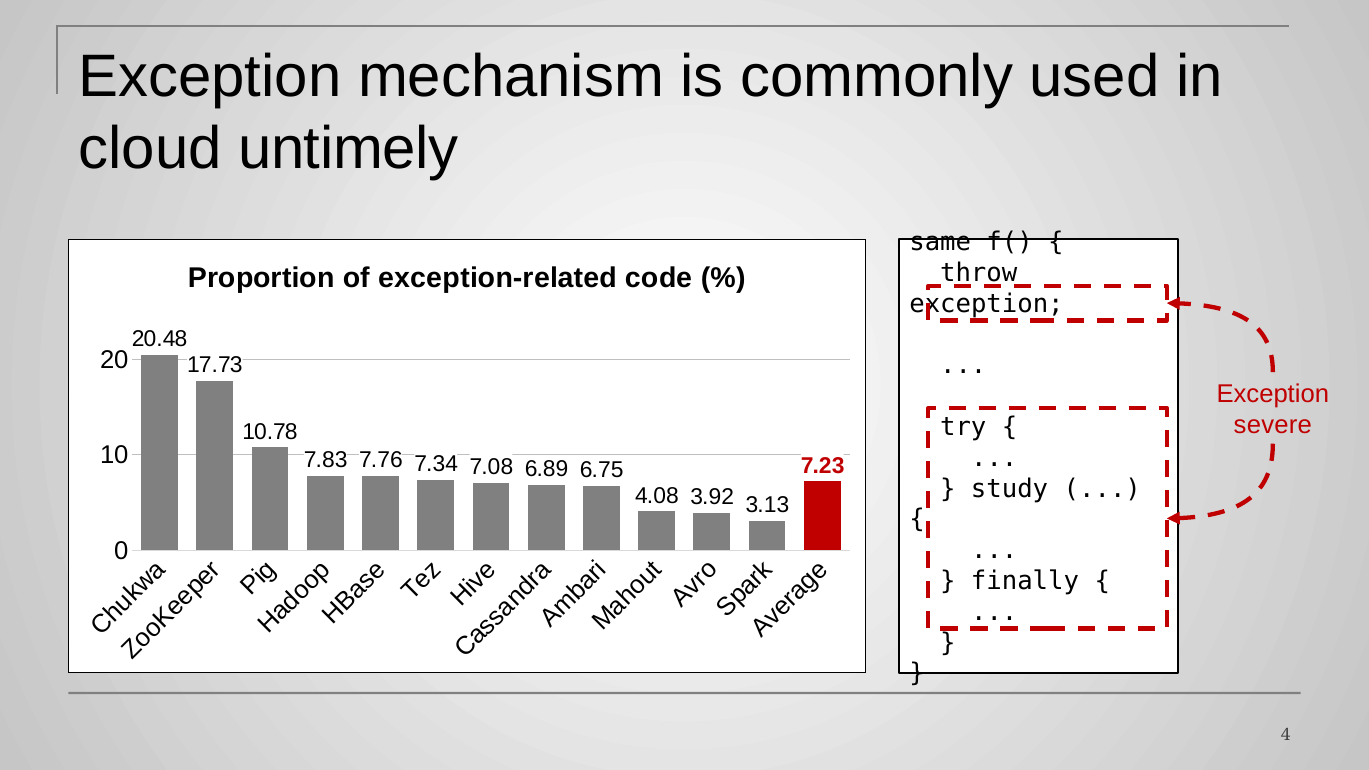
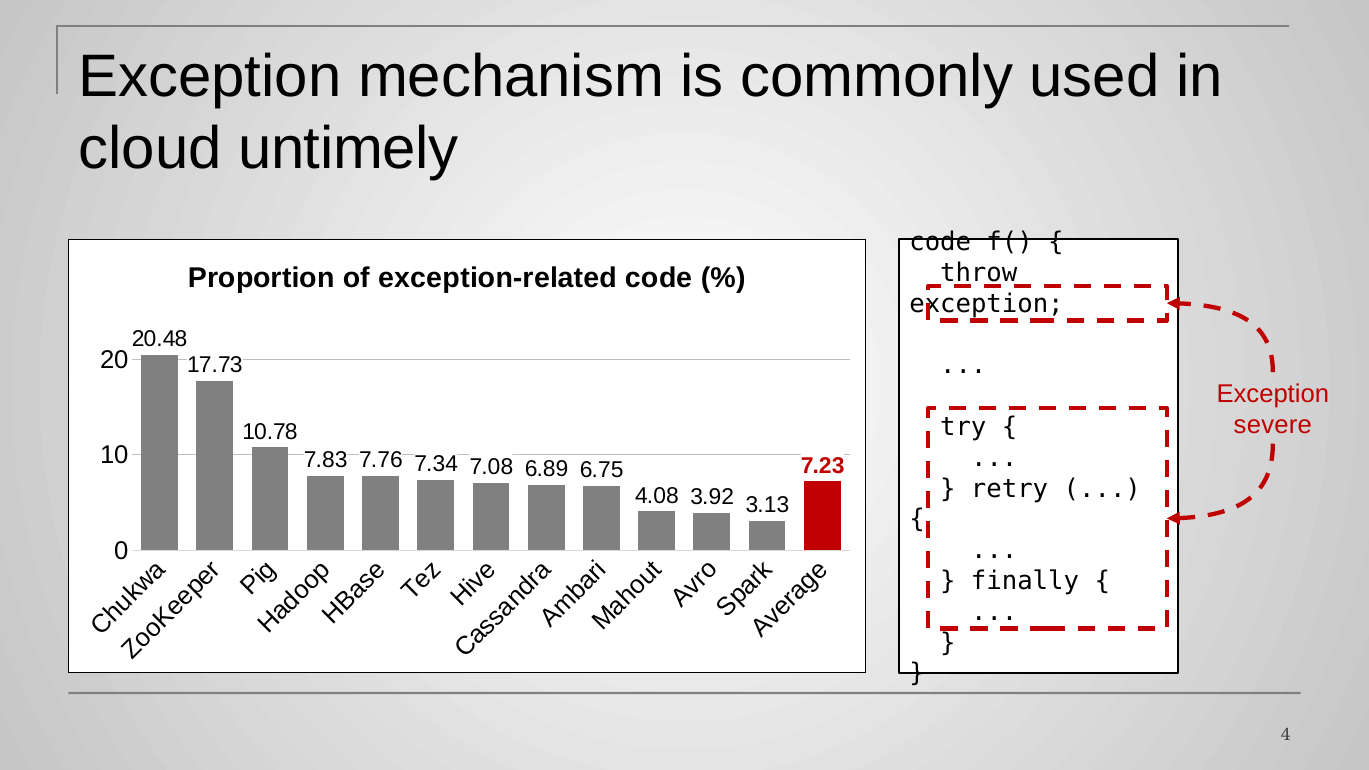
same at (940, 242): same -> code
study: study -> retry
